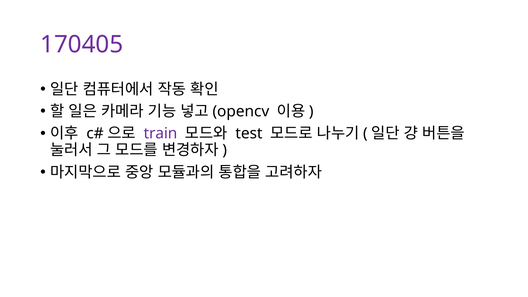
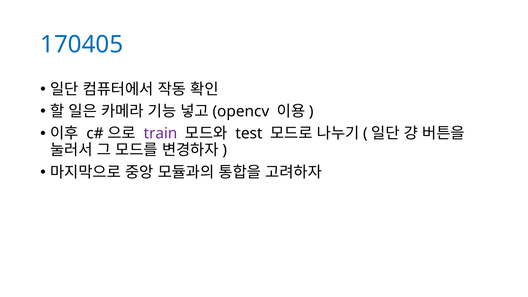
170405 colour: purple -> blue
